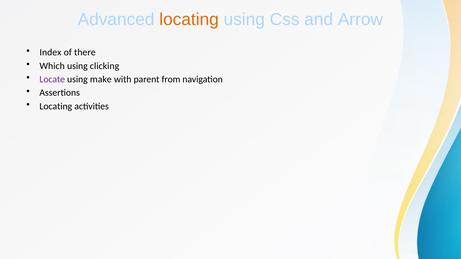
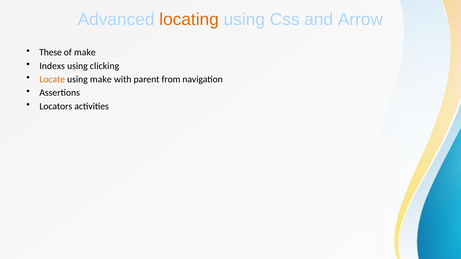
Index: Index -> These
of there: there -> make
Which: Which -> Indexs
Locate colour: purple -> orange
Locating at (56, 106): Locating -> Locators
